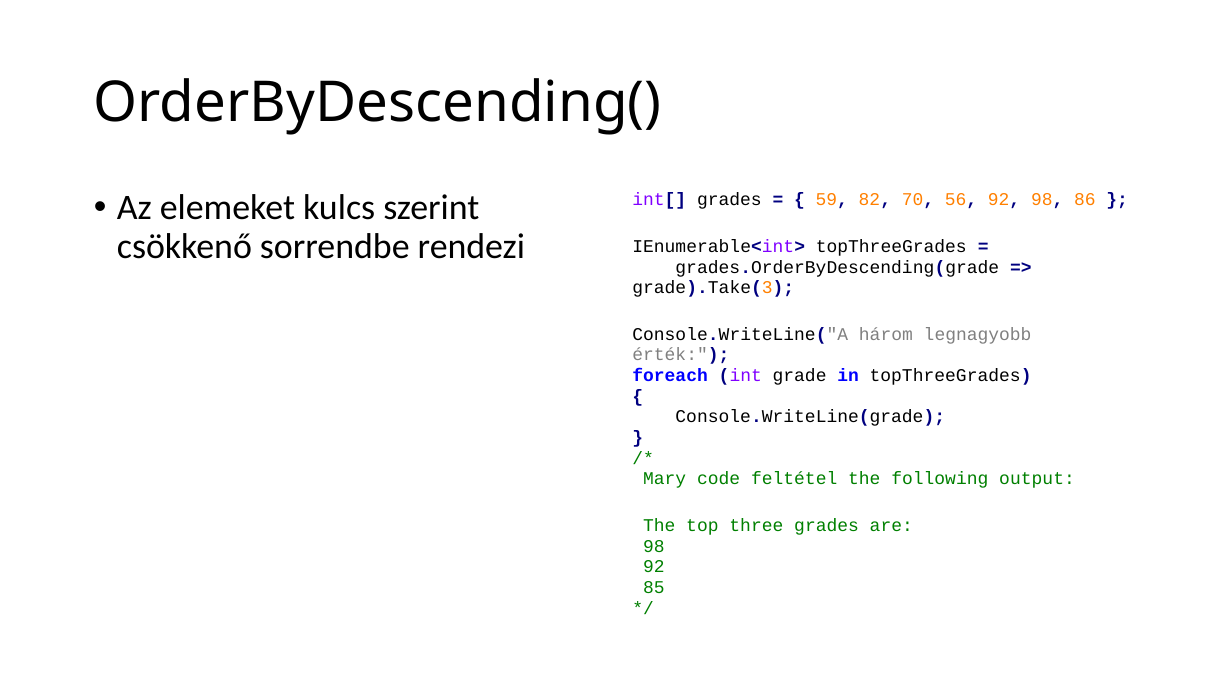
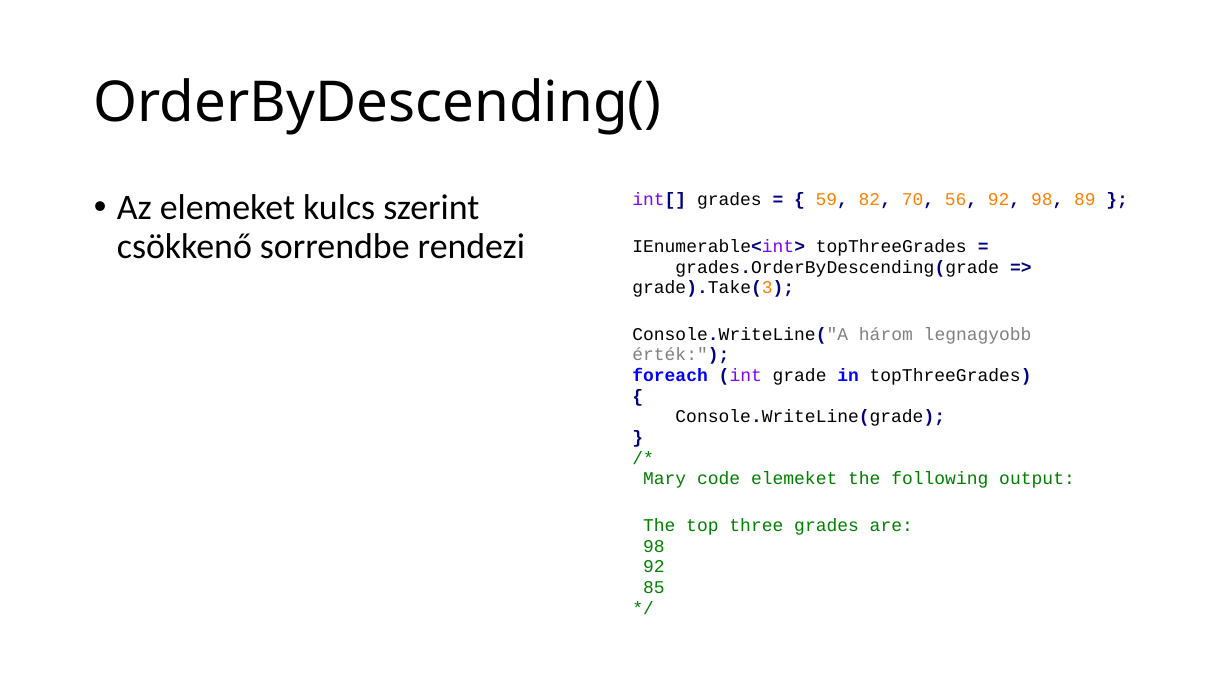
86: 86 -> 89
code feltétel: feltétel -> elemeket
